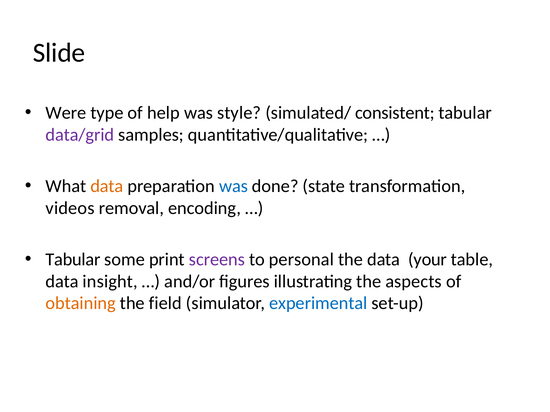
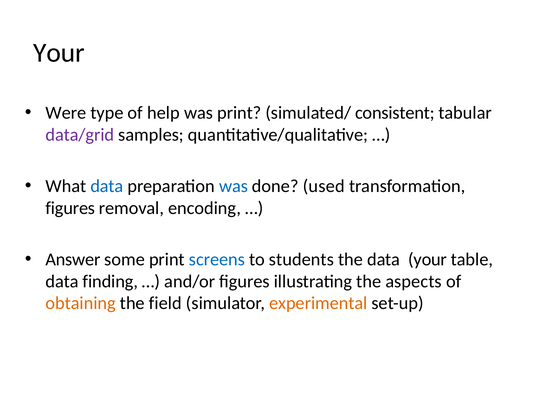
Slide at (59, 53): Slide -> Your
was style: style -> print
data at (107, 186) colour: orange -> blue
state: state -> used
videos at (70, 208): videos -> figures
Tabular at (73, 260): Tabular -> Answer
screens colour: purple -> blue
personal: personal -> students
insight: insight -> finding
experimental colour: blue -> orange
